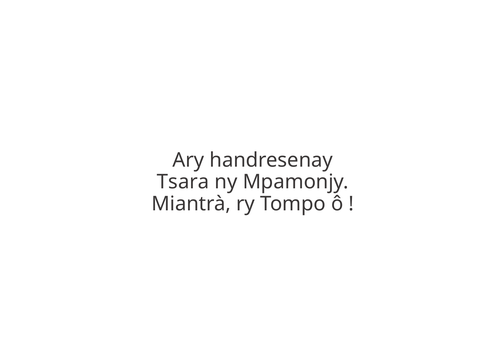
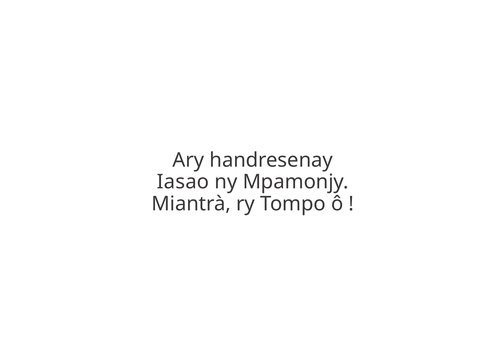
Tsara: Tsara -> Iasao
